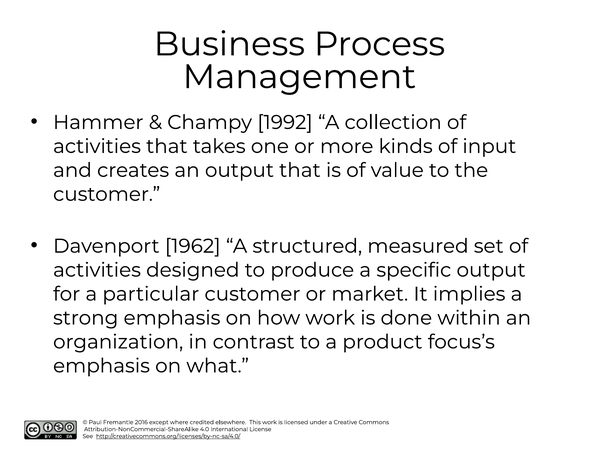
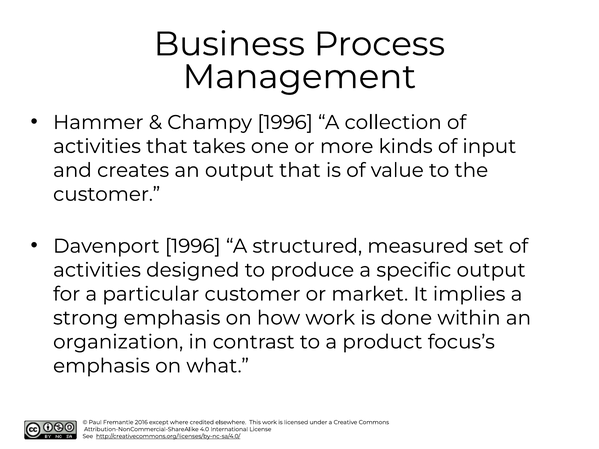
Champy 1992: 1992 -> 1996
Davenport 1962: 1962 -> 1996
